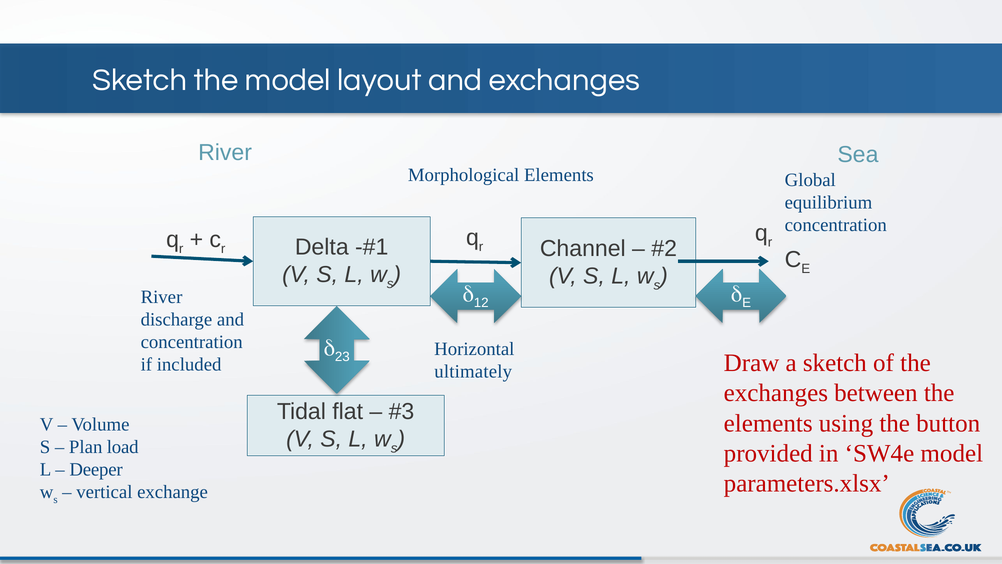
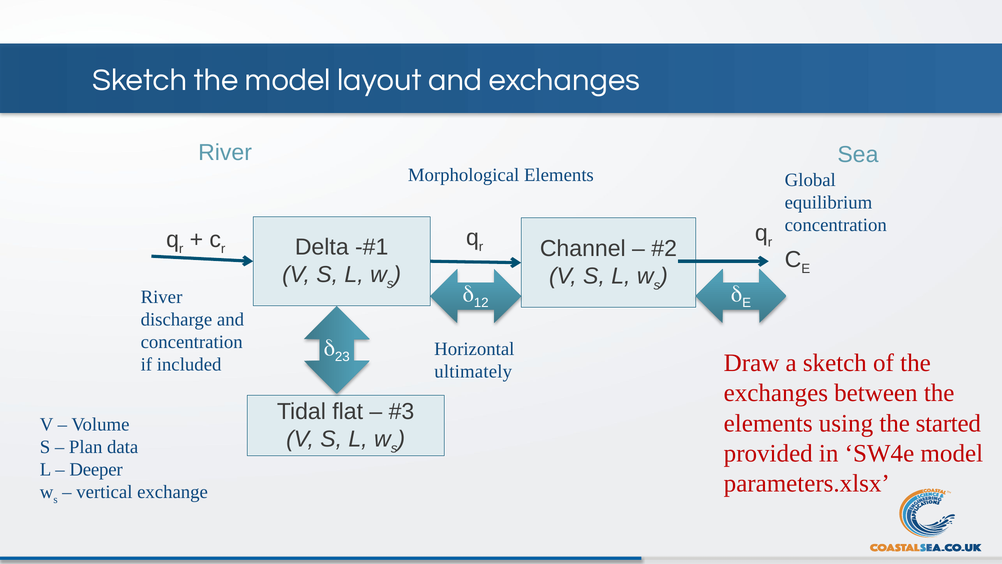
button: button -> started
load: load -> data
